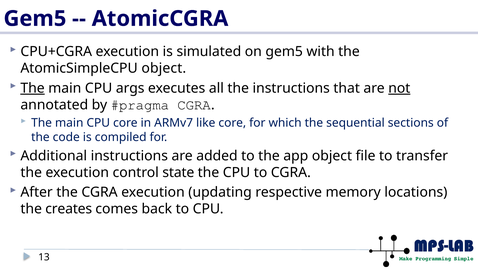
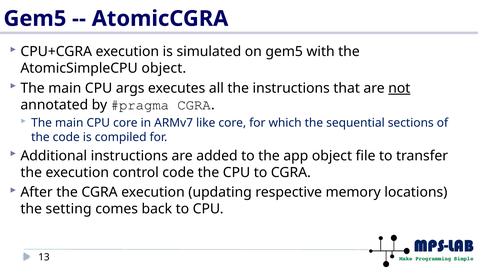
The at (33, 88) underline: present -> none
control state: state -> code
creates: creates -> setting
